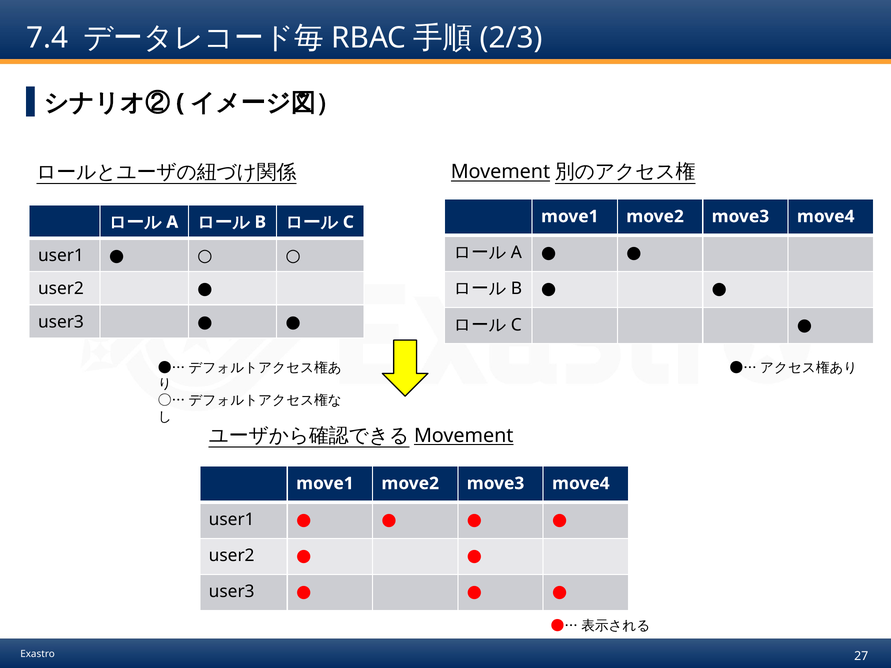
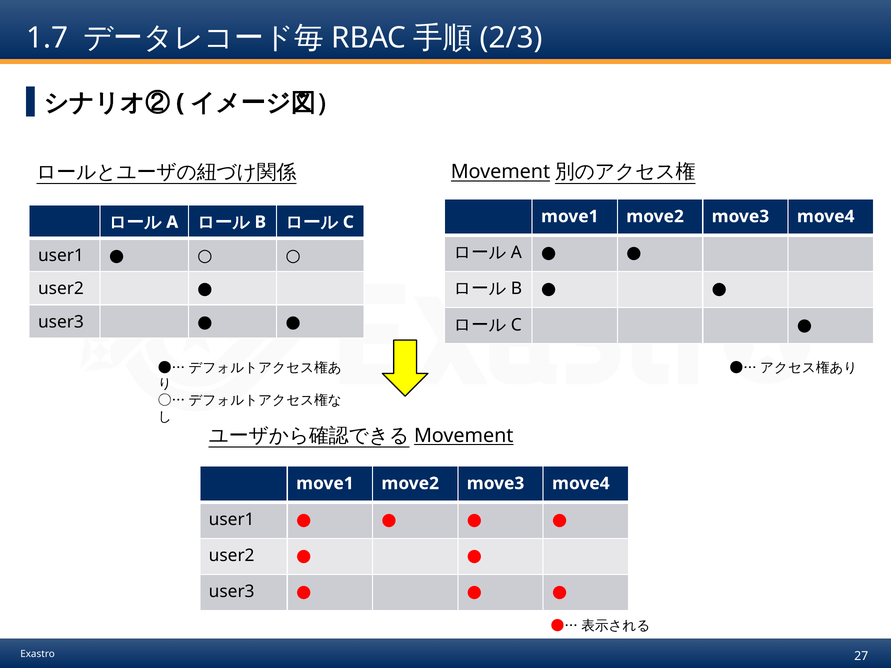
7.4: 7.4 -> 1.7
